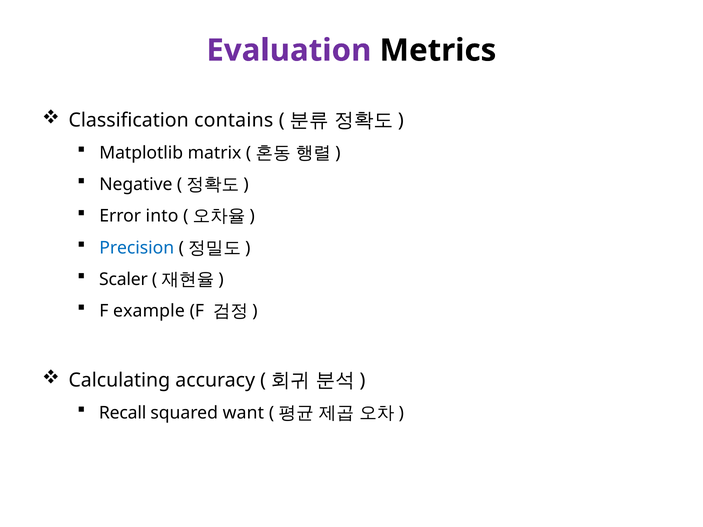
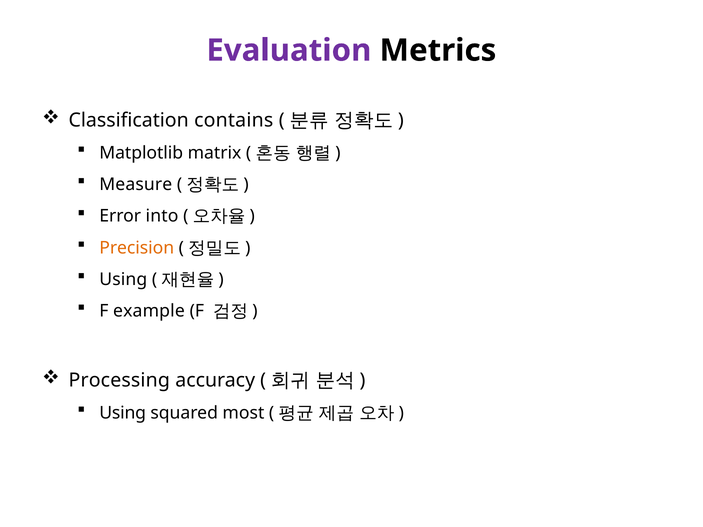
Negative: Negative -> Measure
Precision colour: blue -> orange
Scaler at (123, 280): Scaler -> Using
Calculating: Calculating -> Processing
Recall at (123, 413): Recall -> Using
want: want -> most
